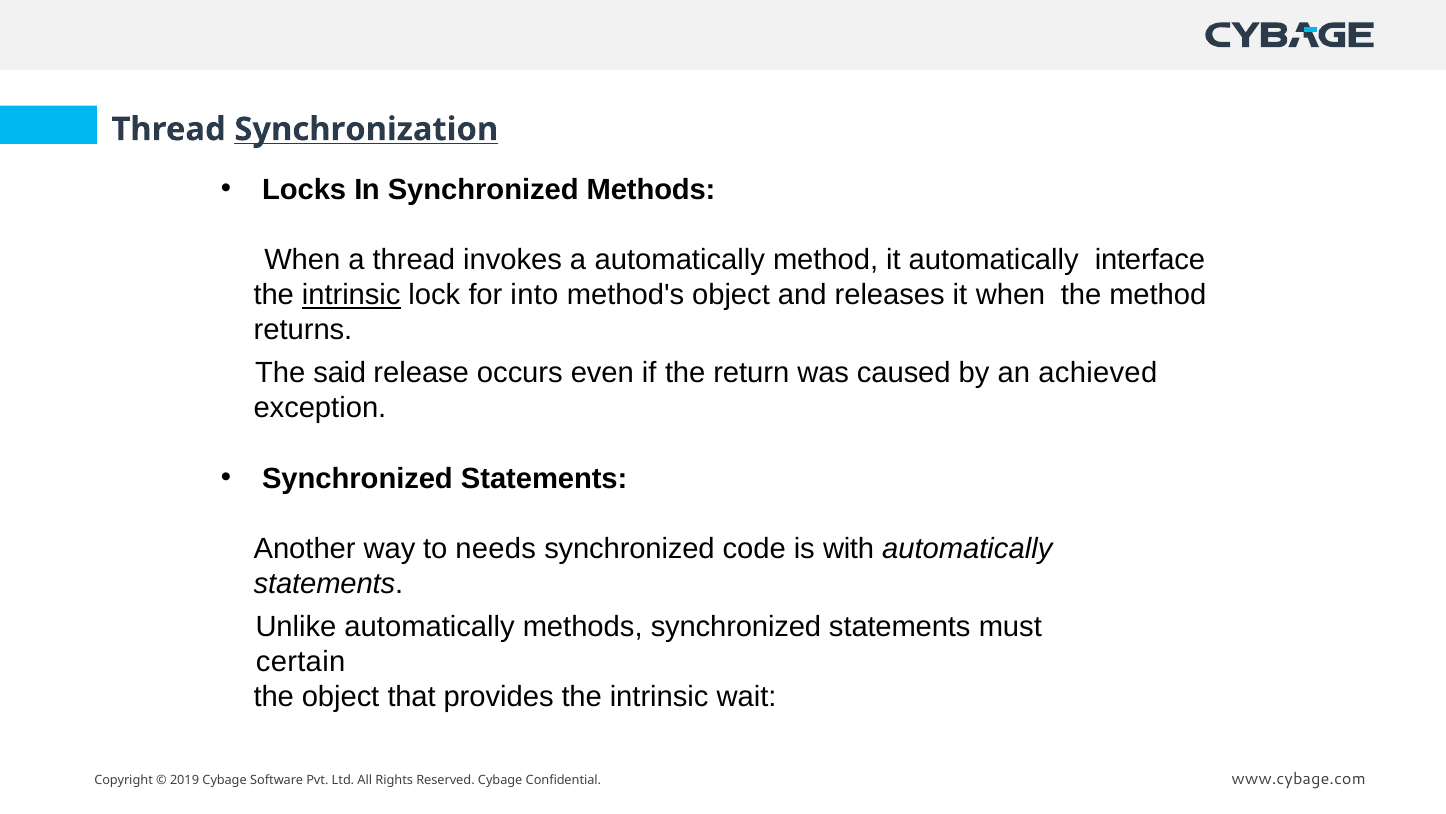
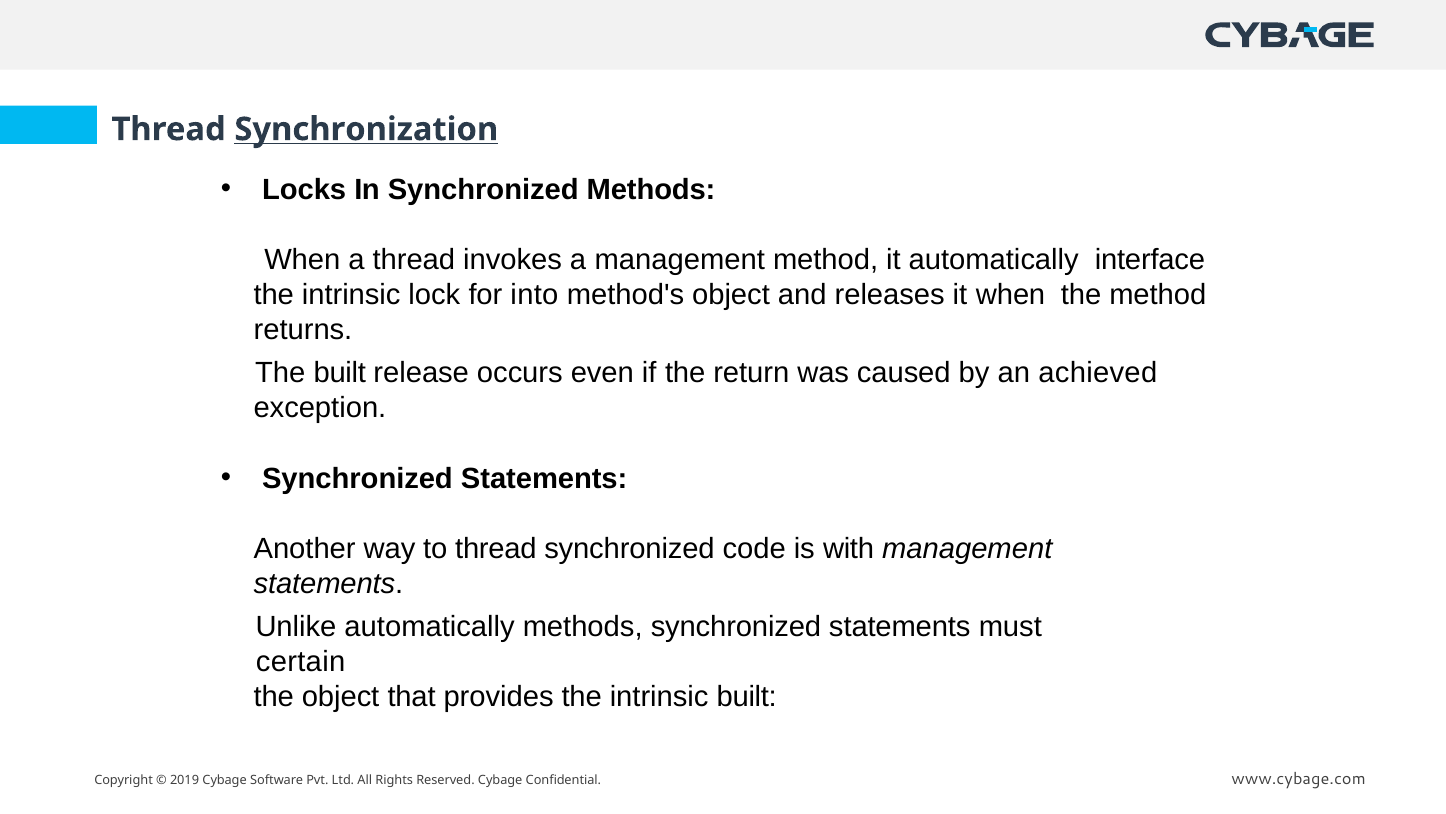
a automatically: automatically -> management
intrinsic at (351, 295) underline: present -> none
The said: said -> built
to needs: needs -> thread
with automatically: automatically -> management
intrinsic wait: wait -> built
